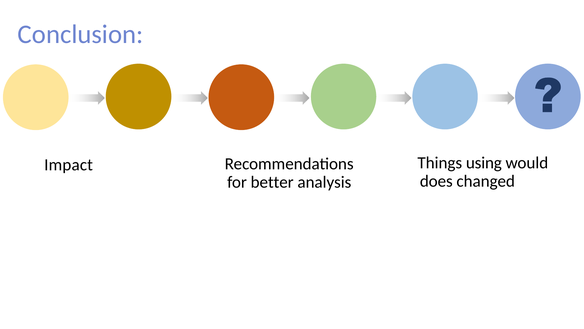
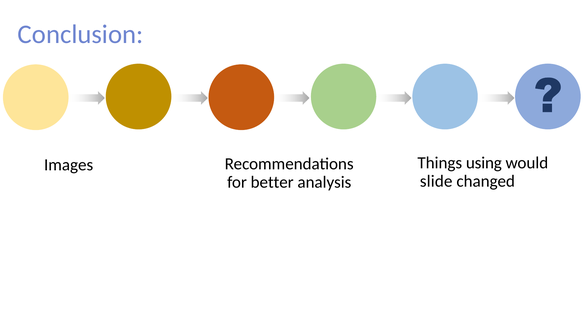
Impact: Impact -> Images
does: does -> slide
